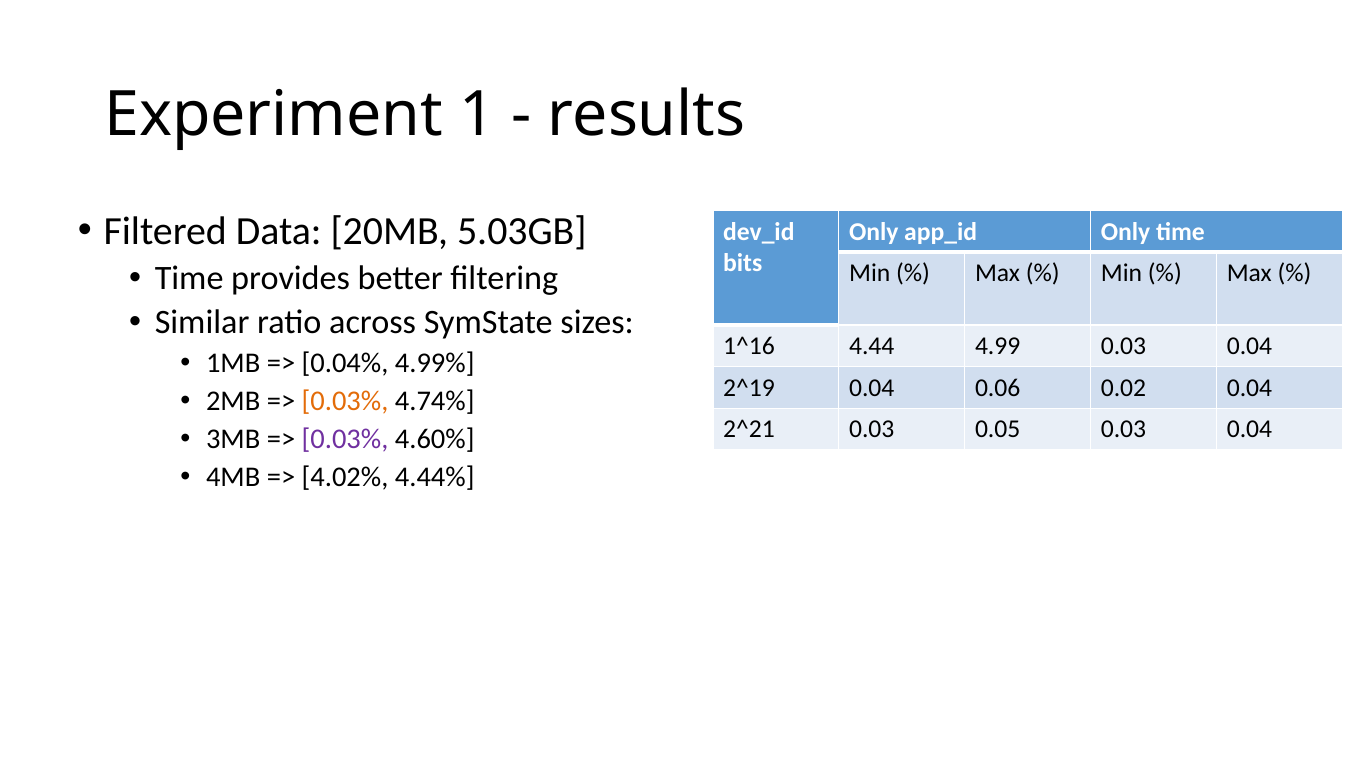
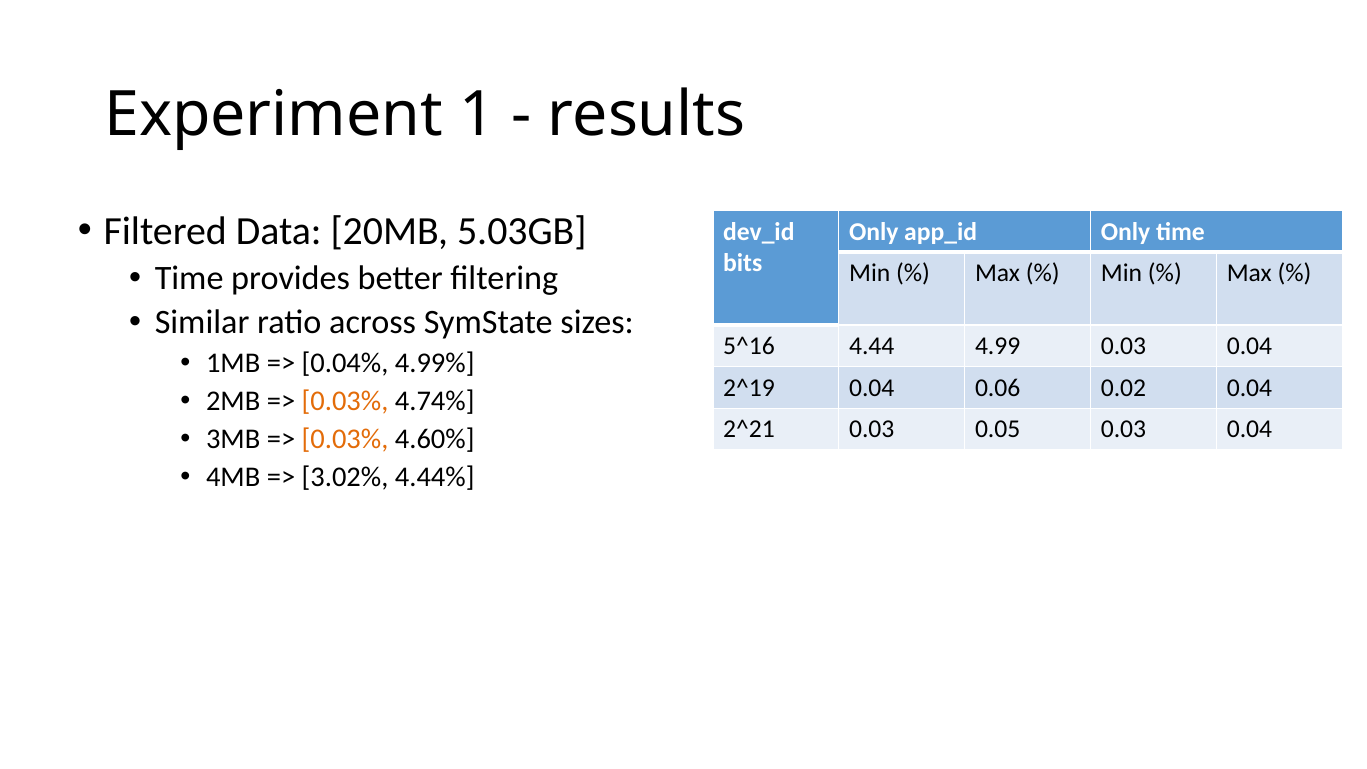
1^16: 1^16 -> 5^16
0.03% at (345, 439) colour: purple -> orange
4.02%: 4.02% -> 3.02%
